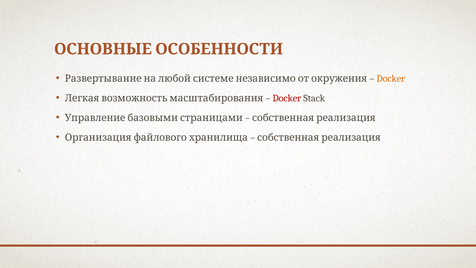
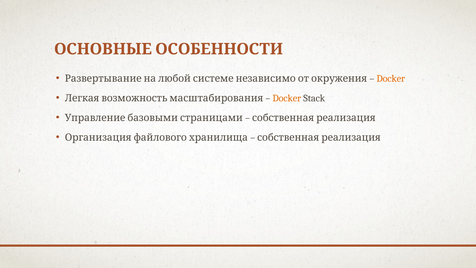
Docker at (287, 98) colour: red -> orange
